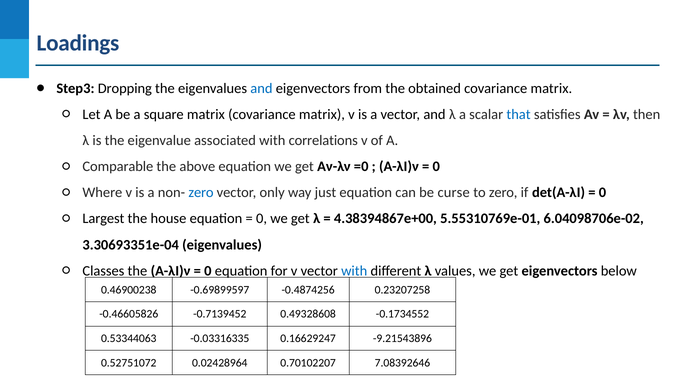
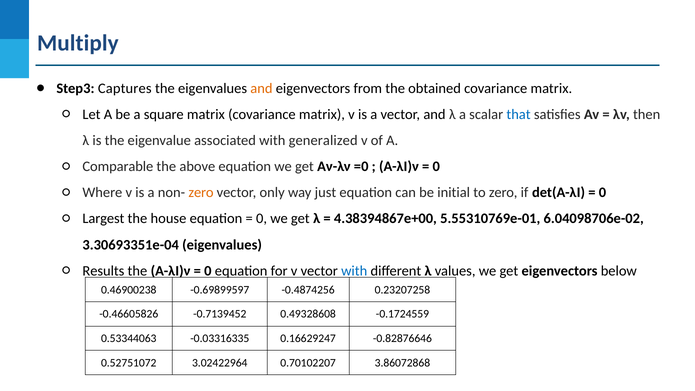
Loadings: Loadings -> Multiply
Dropping: Dropping -> Captures
and at (261, 88) colour: blue -> orange
correlations: correlations -> generalized
zero at (201, 193) colour: blue -> orange
curse: curse -> initial
Classes: Classes -> Results
-0.1734552: -0.1734552 -> -0.1724559
-9.21543896: -9.21543896 -> -0.82876646
0.02428964: 0.02428964 -> 3.02422964
7.08392646: 7.08392646 -> 3.86072868
